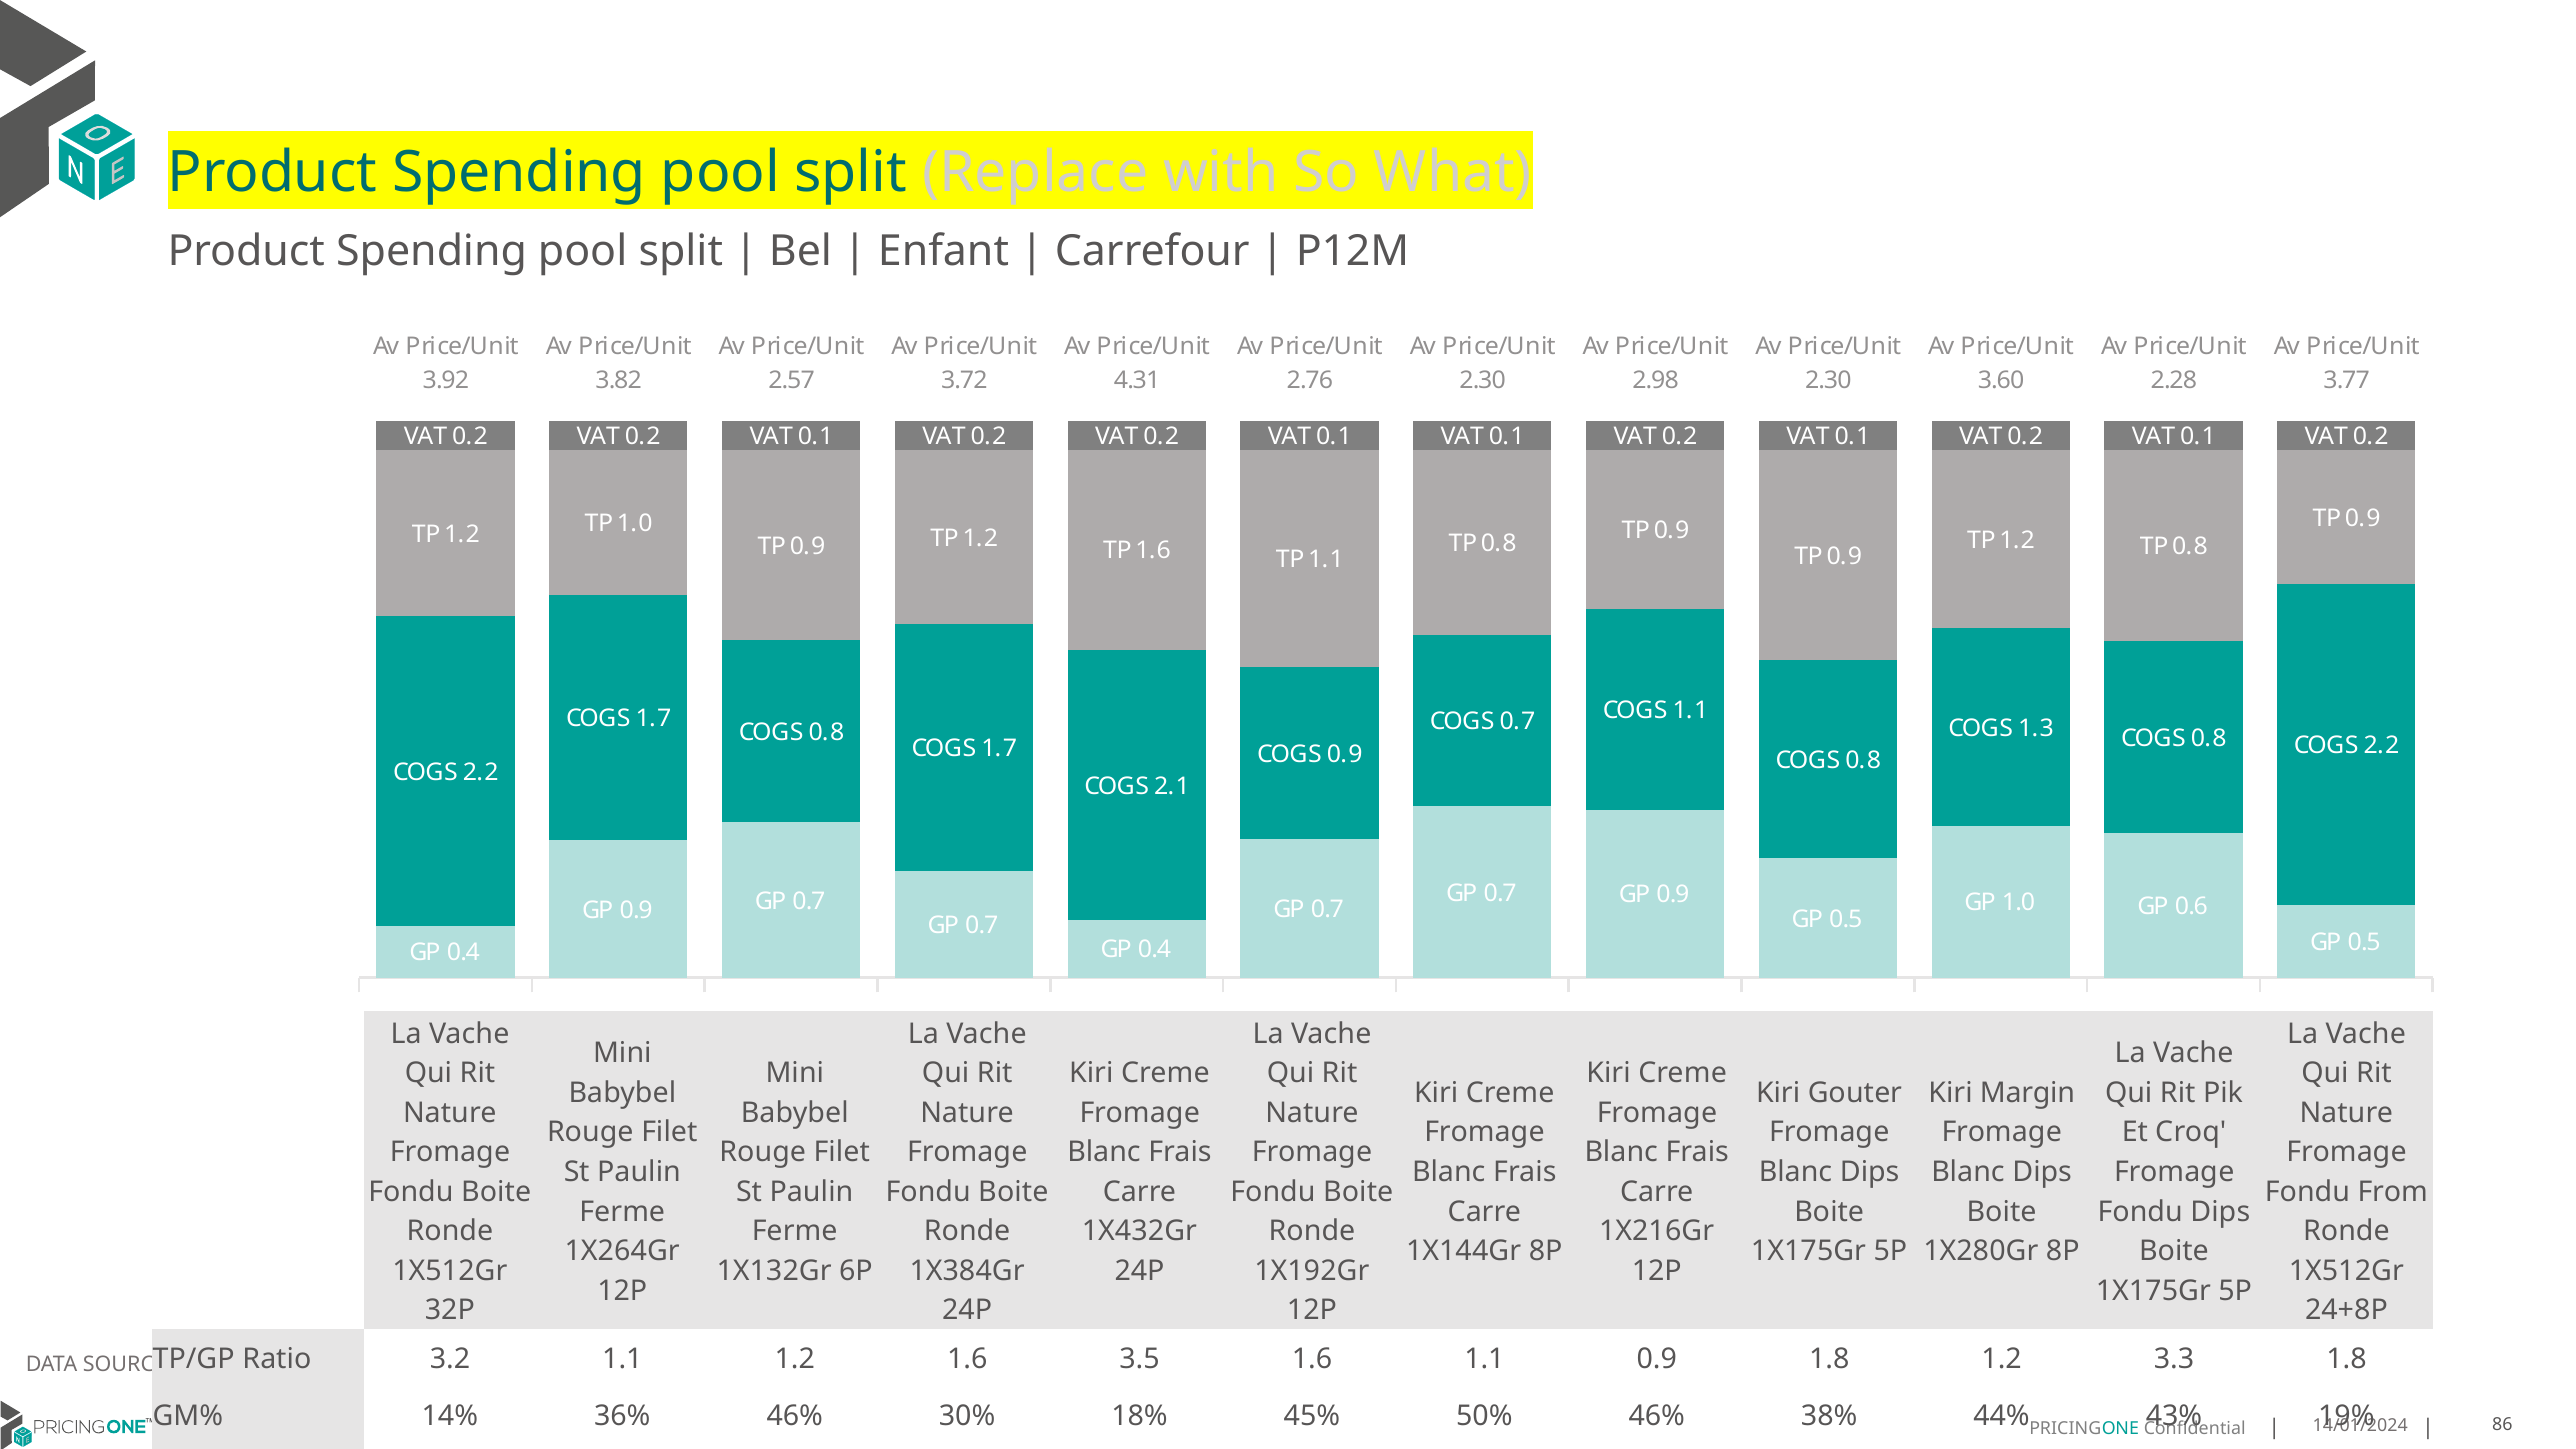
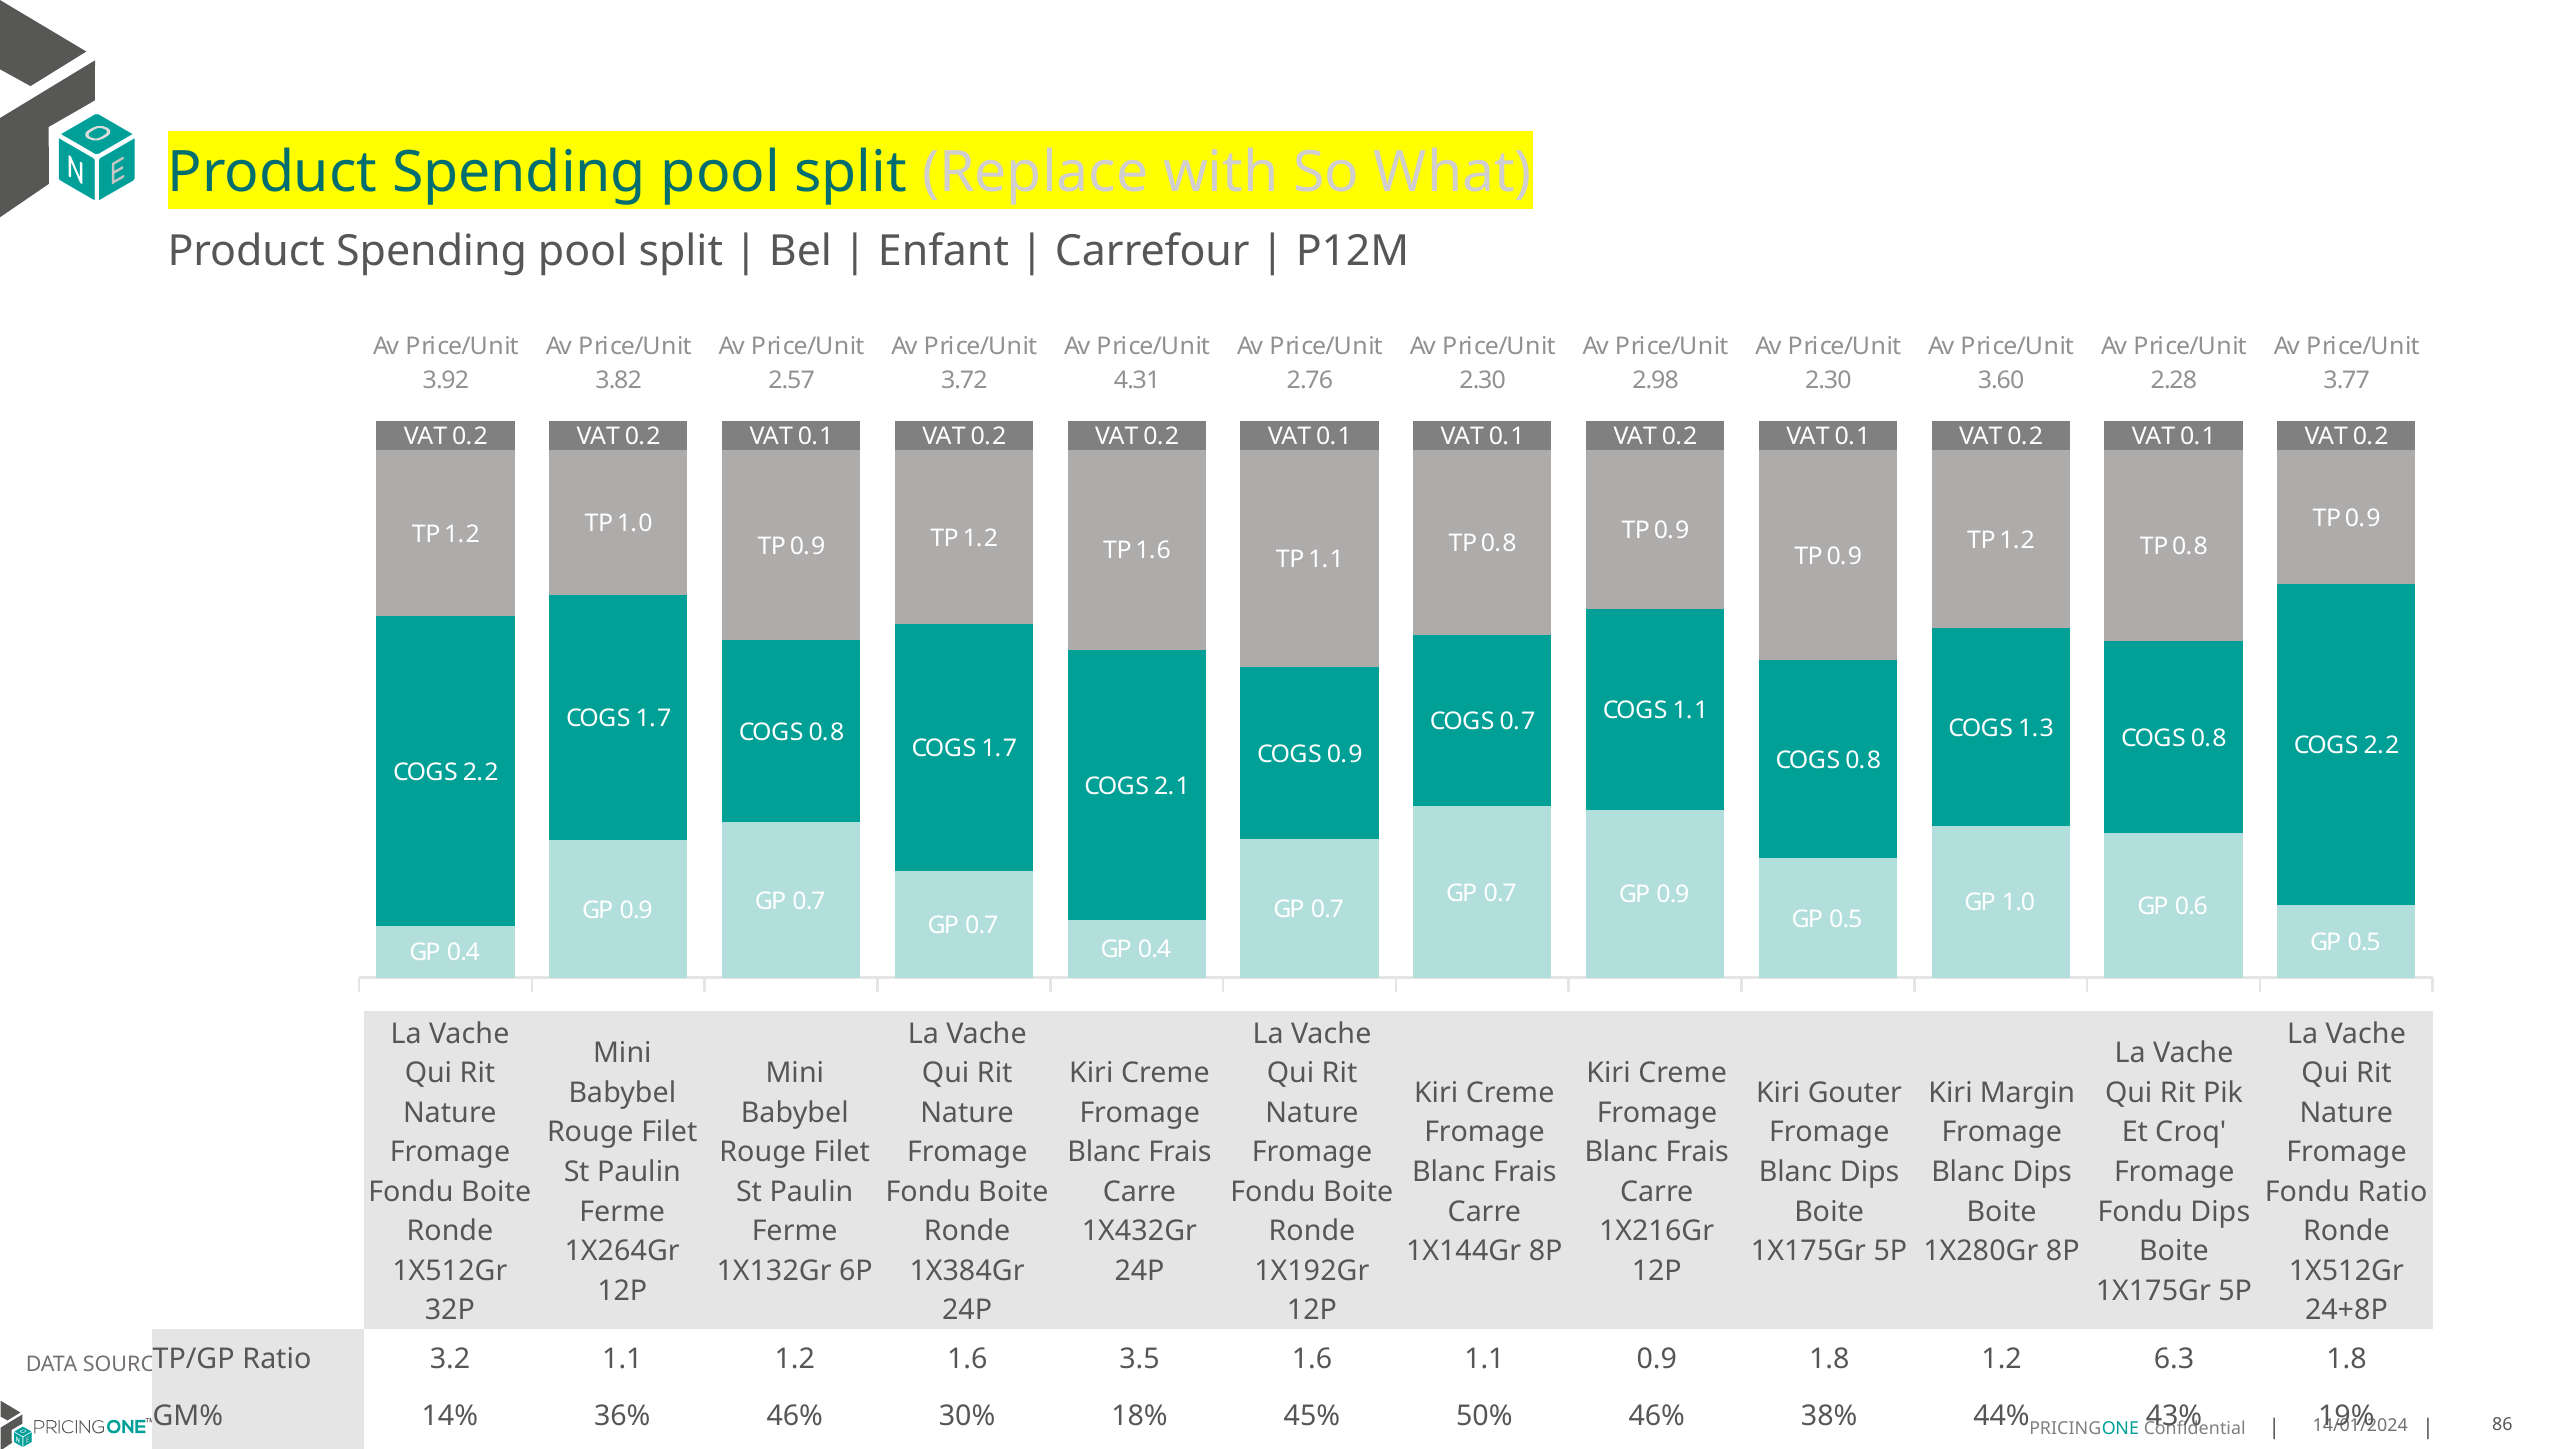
Fondu From: From -> Ratio
3.3: 3.3 -> 6.3
